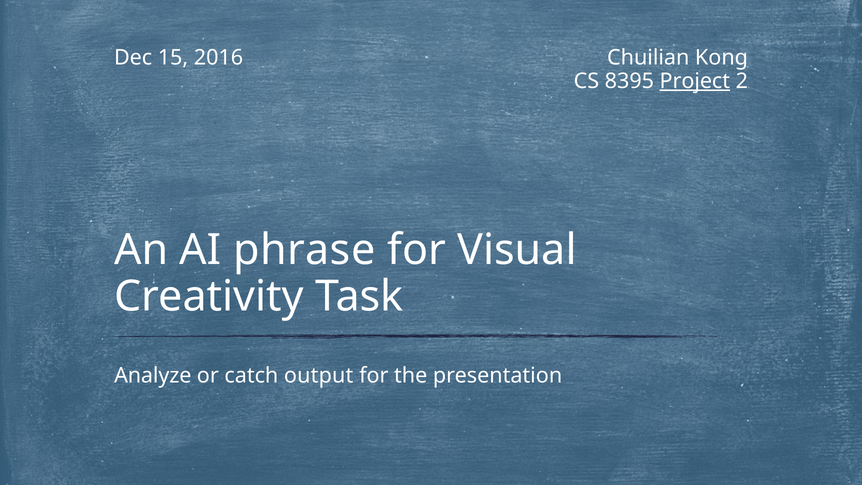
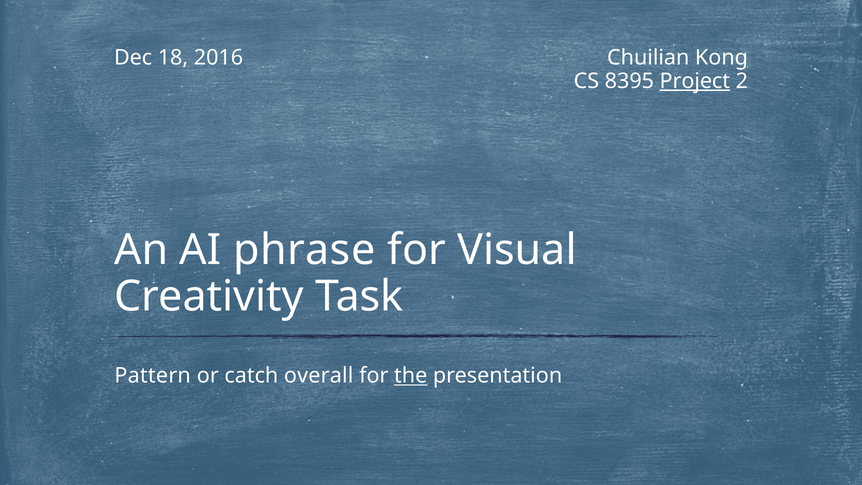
15: 15 -> 18
Analyze: Analyze -> Pattern
output: output -> overall
the underline: none -> present
